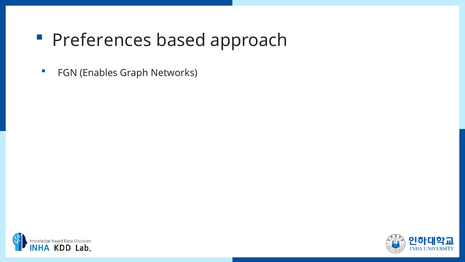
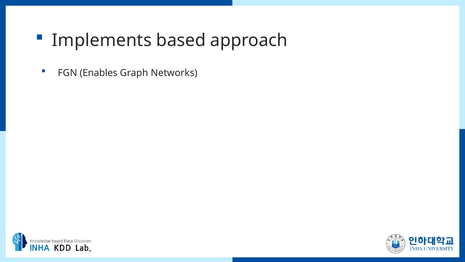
Preferences: Preferences -> Implements
